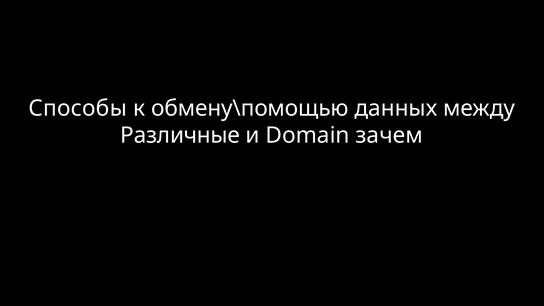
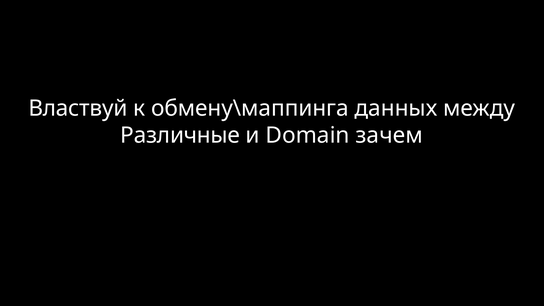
Способы: Способы -> Властвуй
обмену\помощью: обмену\помощью -> обмену\маппинга
